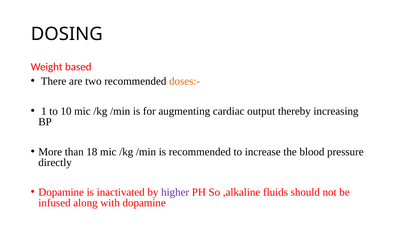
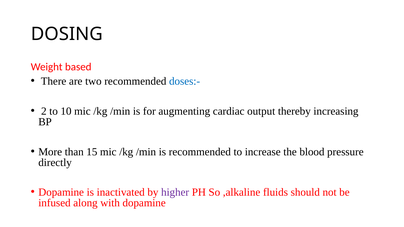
doses:- colour: orange -> blue
1: 1 -> 2
18: 18 -> 15
